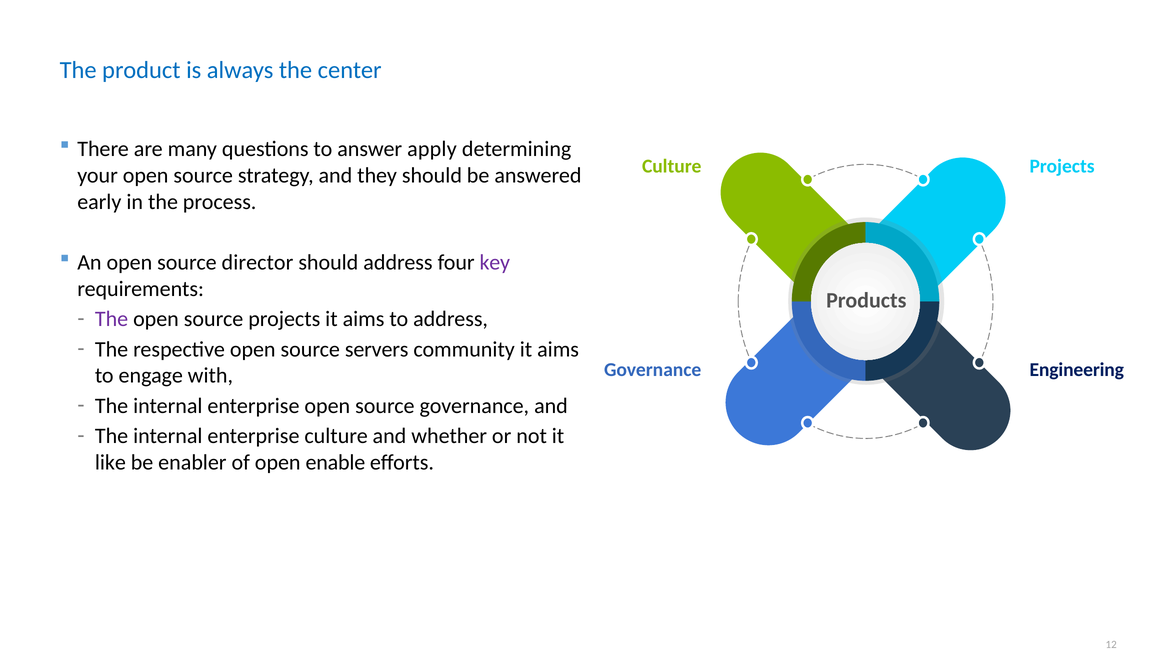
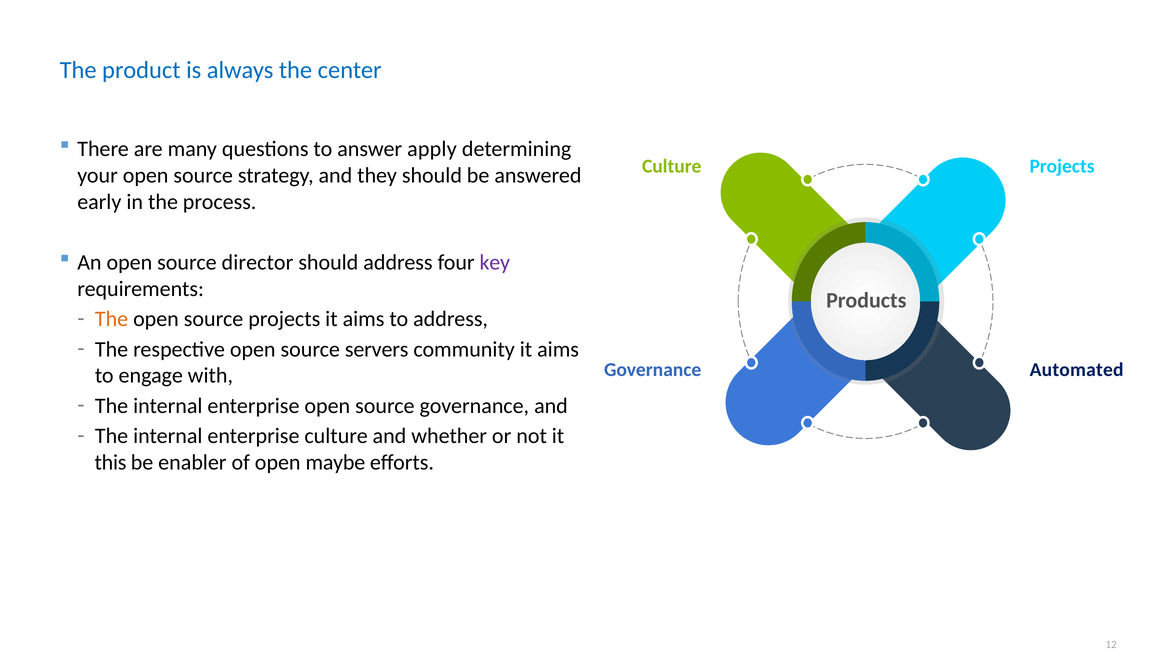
The at (112, 319) colour: purple -> orange
Engineering: Engineering -> Automated
like: like -> this
enable: enable -> maybe
